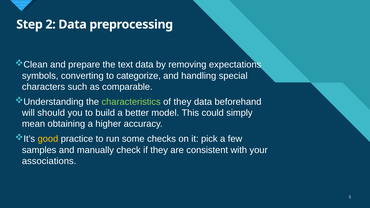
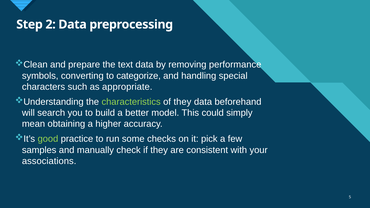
expectations: expectations -> performance
comparable: comparable -> appropriate
should: should -> search
good colour: yellow -> light green
